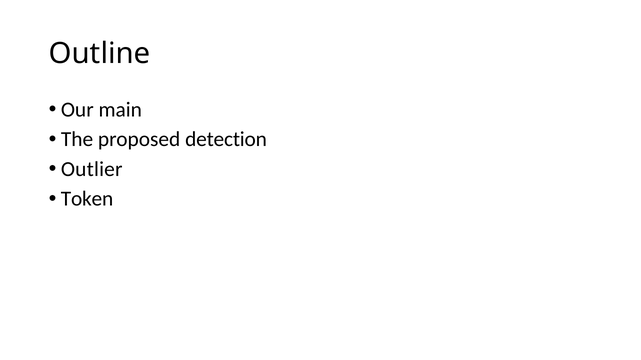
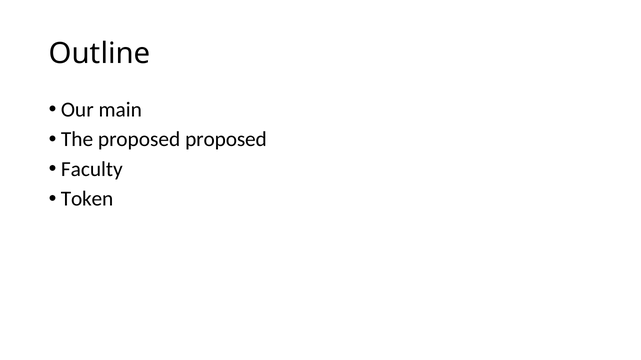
proposed detection: detection -> proposed
Outlier: Outlier -> Faculty
